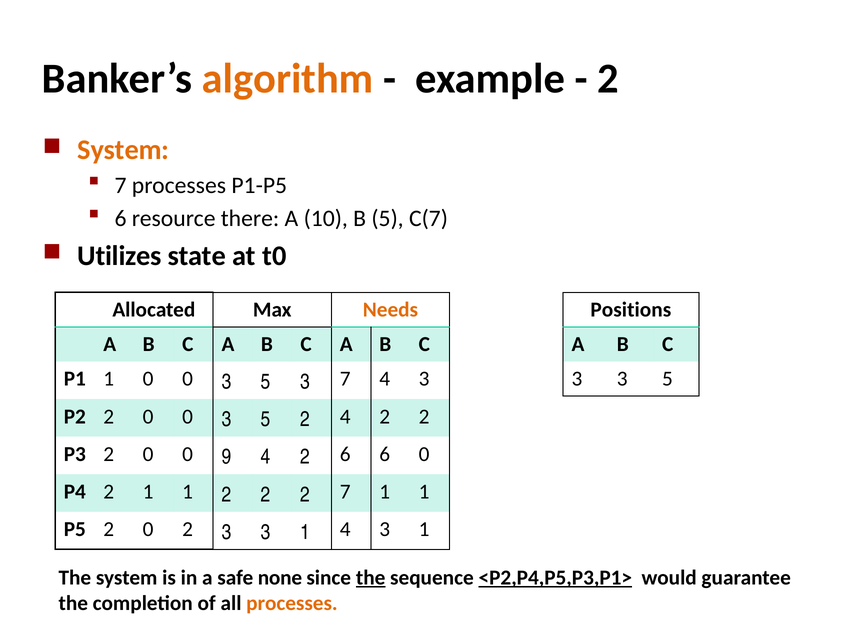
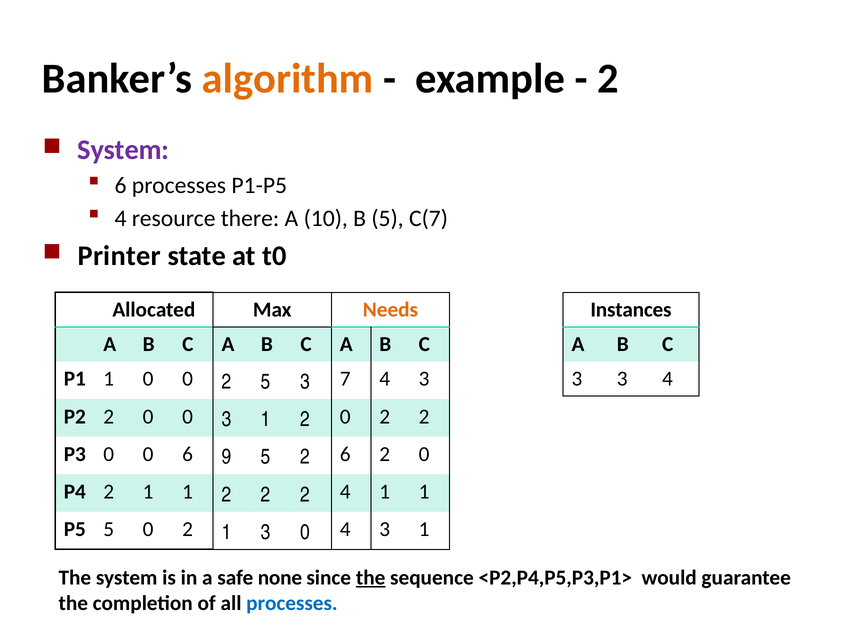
System at (123, 150) colour: orange -> purple
7 at (121, 186): 7 -> 6
6 at (121, 219): 6 -> 4
Utilizes: Utilizes -> Printer
Positions: Positions -> Instances
1 0 0 3: 3 -> 2
3 3 5: 5 -> 4
5 at (266, 420): 5 -> 1
4 at (345, 417): 4 -> 0
P3 2: 2 -> 0
0 at (188, 454): 0 -> 6
9 4: 4 -> 5
6 6: 6 -> 2
2 7: 7 -> 4
P5 2: 2 -> 5
0 2 3: 3 -> 1
1 at (305, 532): 1 -> 0
<P2,P4,P5,P3,P1> underline: present -> none
processes at (292, 603) colour: orange -> blue
